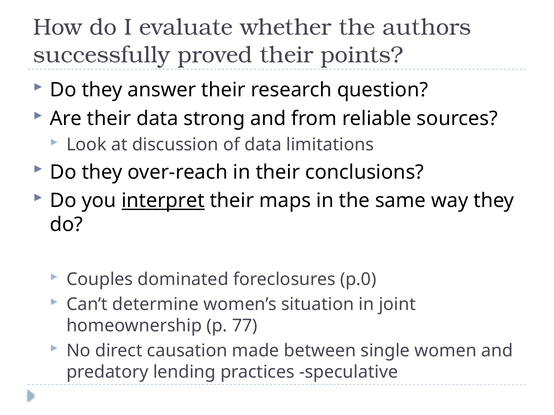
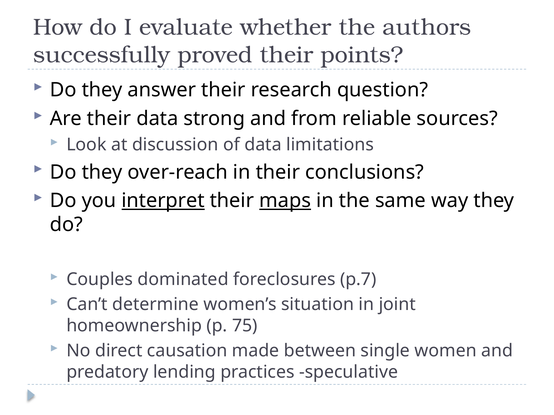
maps underline: none -> present
p.0: p.0 -> p.7
77: 77 -> 75
